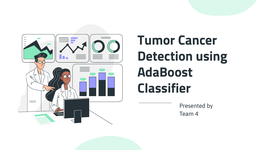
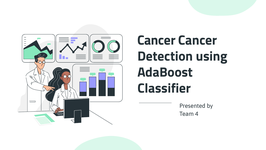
Tumor at (156, 40): Tumor -> Cancer
